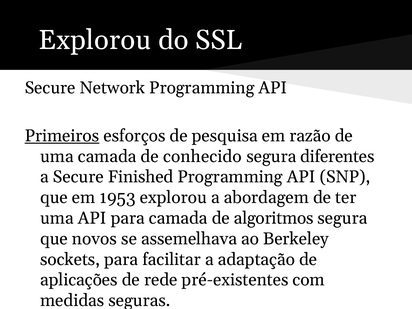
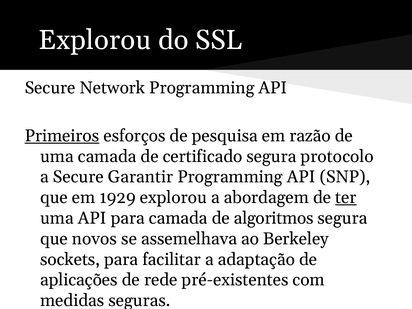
conhecido: conhecido -> certificado
diferentes: diferentes -> protocolo
Finished: Finished -> Garantir
1953: 1953 -> 1929
ter underline: none -> present
